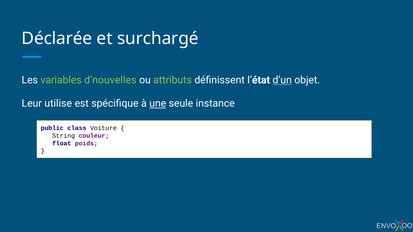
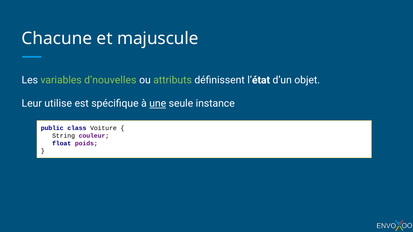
Déclarée: Déclarée -> Chacune
surchargé: surchargé -> majuscule
d’un underline: present -> none
